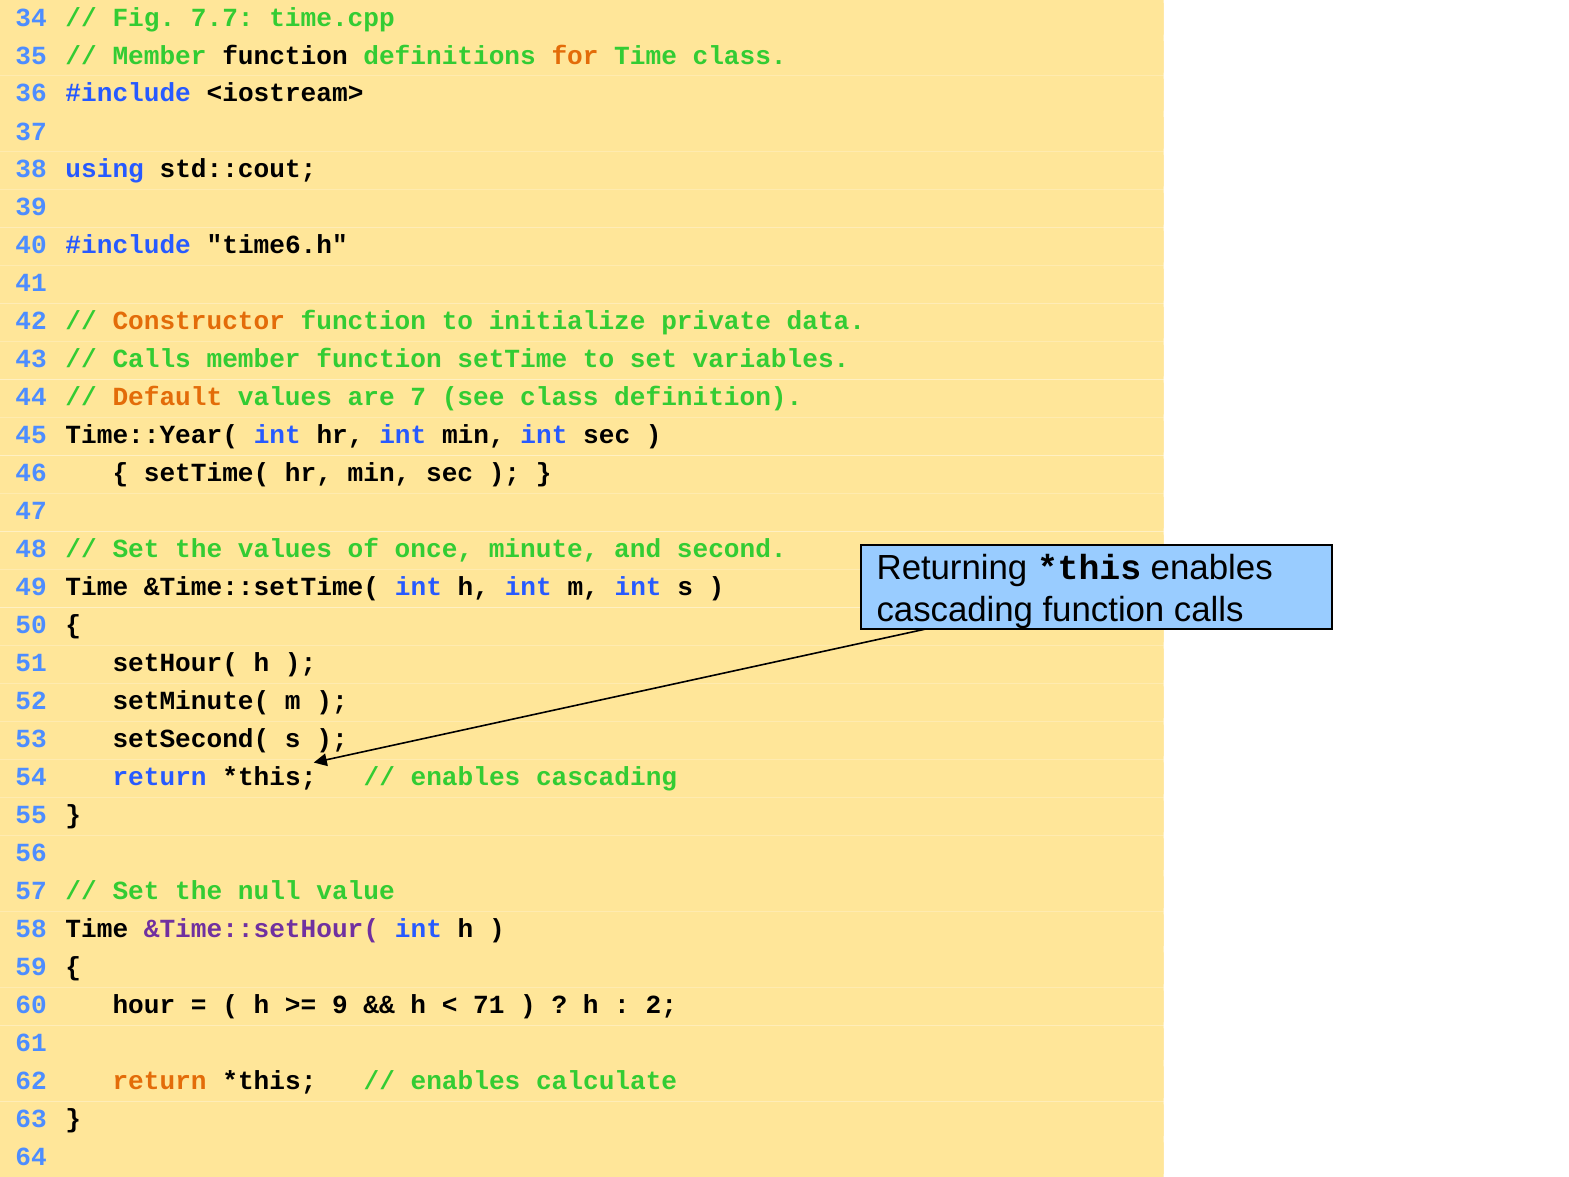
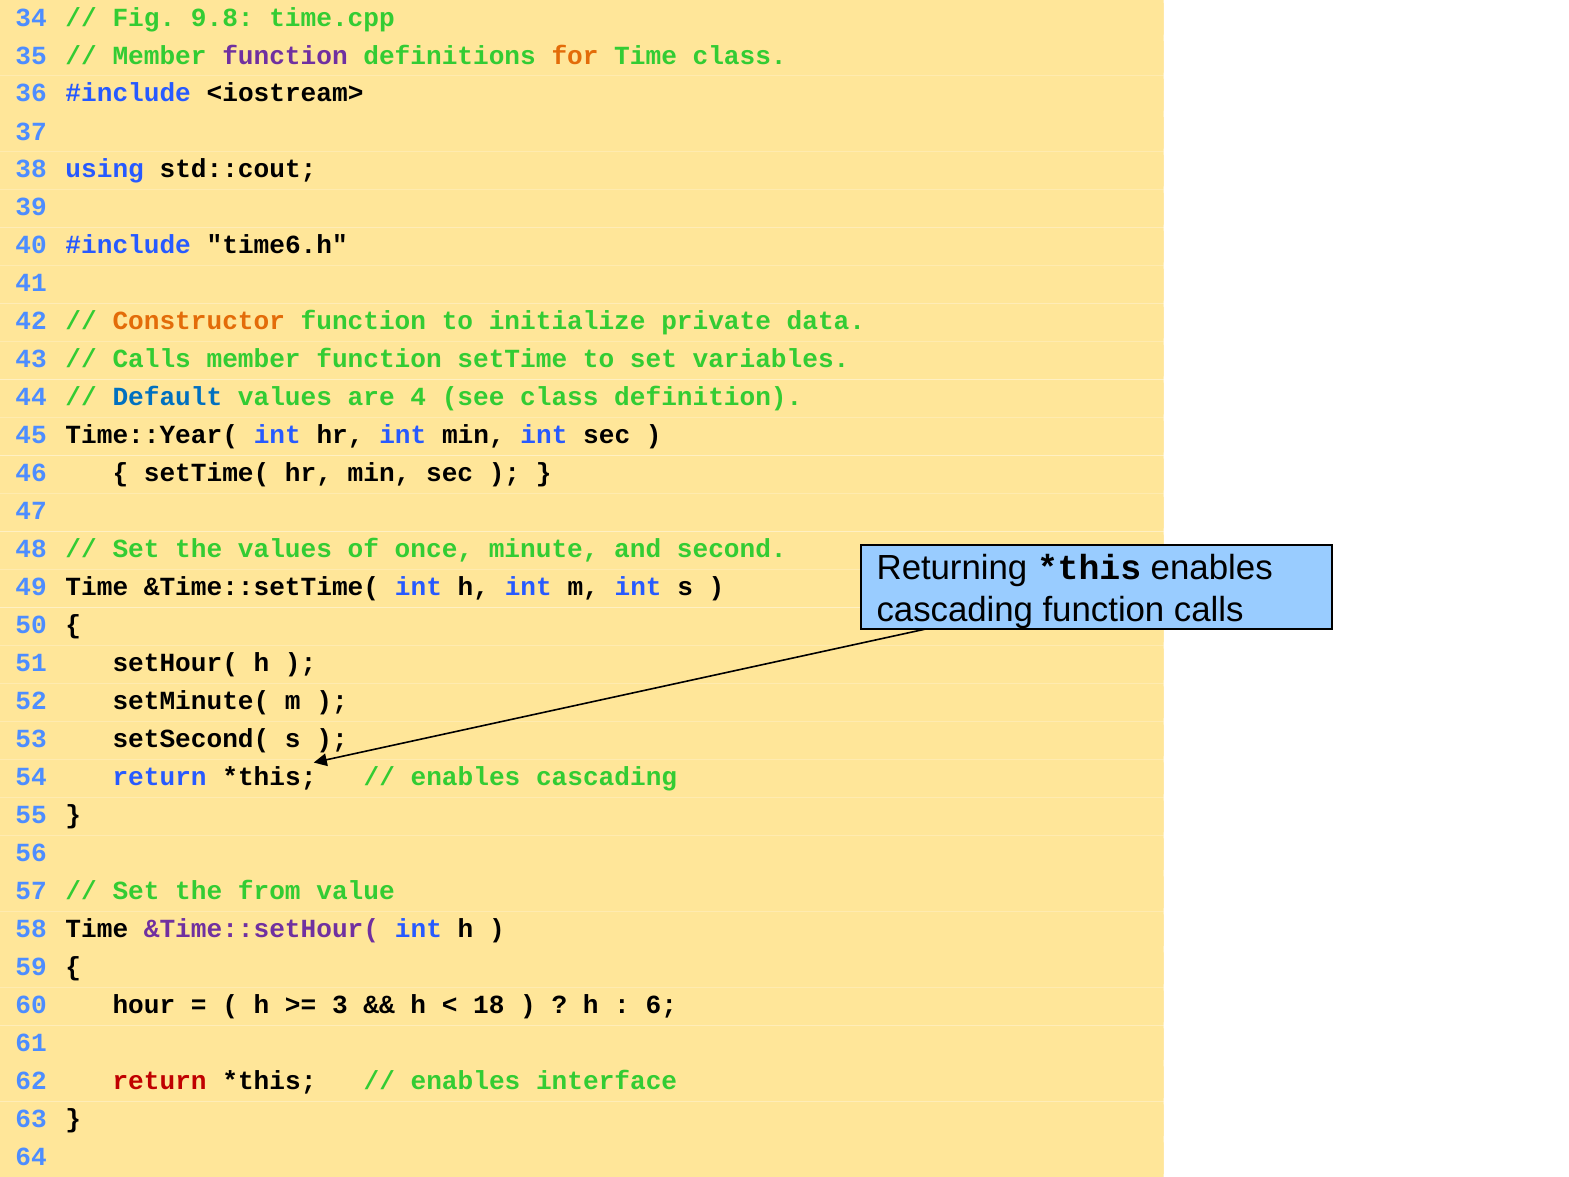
7.7: 7.7 -> 9.8
function at (285, 55) colour: black -> purple
Default colour: orange -> blue
7: 7 -> 4
null: null -> from
9: 9 -> 3
71: 71 -> 18
2: 2 -> 6
return at (160, 1080) colour: orange -> red
calculate: calculate -> interface
